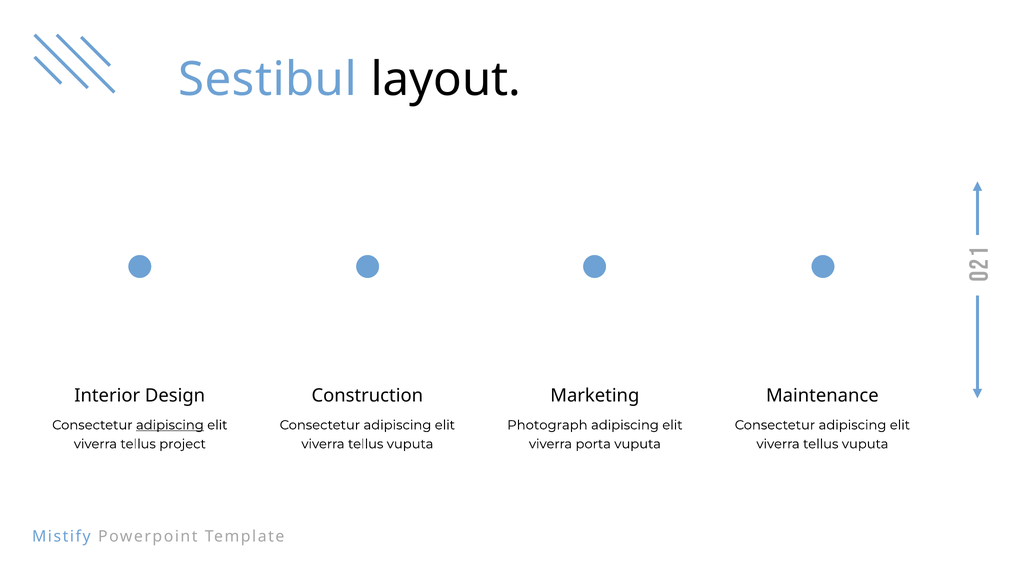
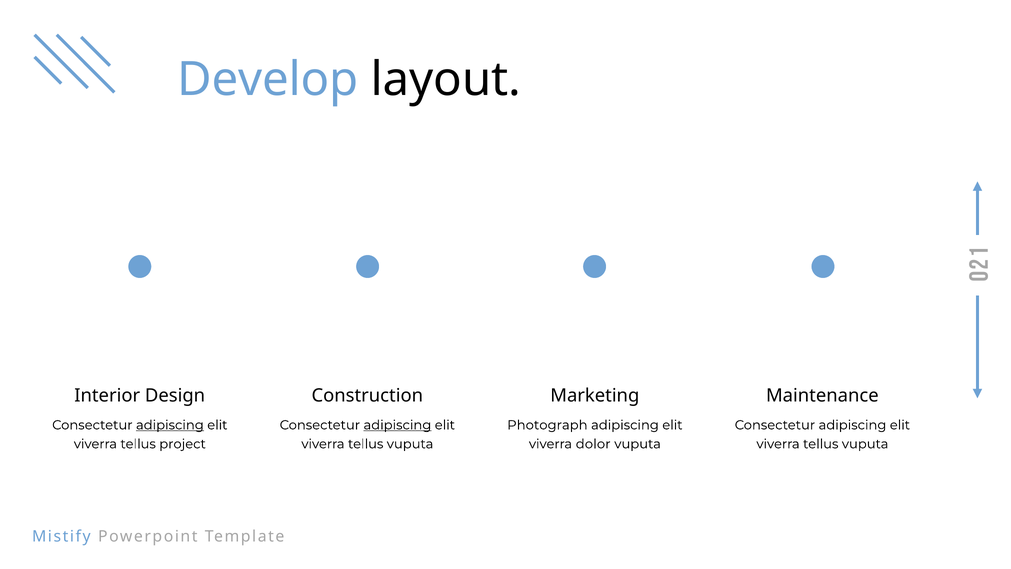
Sestibul: Sestibul -> Develop
adipiscing at (397, 425) underline: none -> present
porta: porta -> dolor
